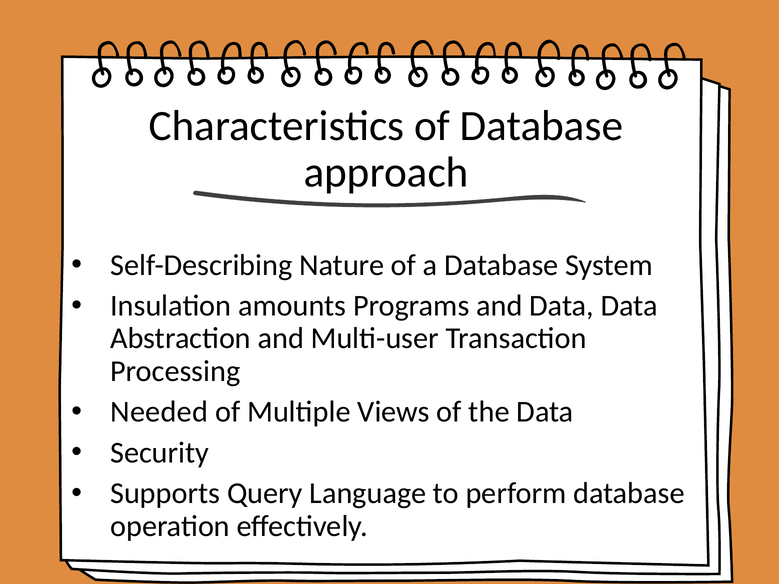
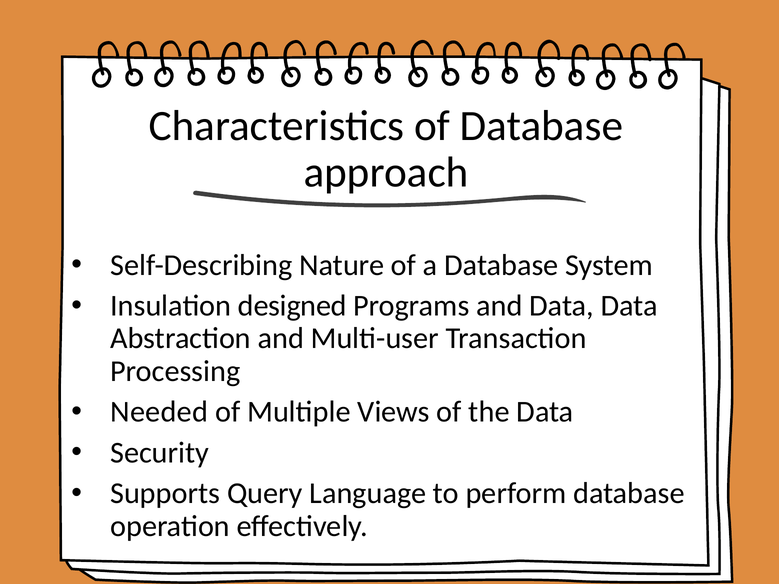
amounts: amounts -> designed
